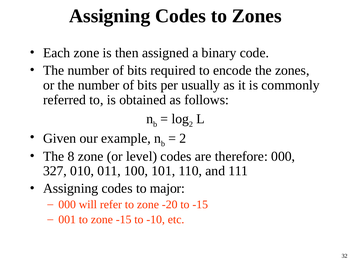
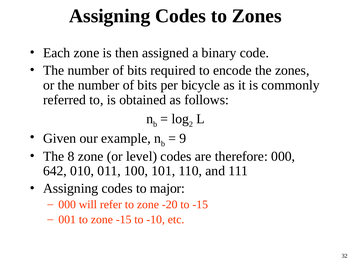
usually: usually -> bicycle
2 at (183, 139): 2 -> 9
327: 327 -> 642
